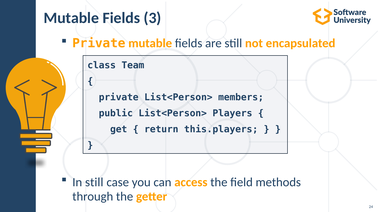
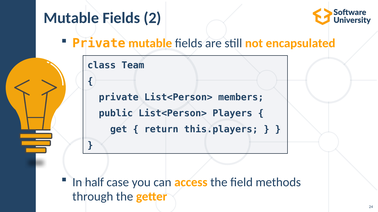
3: 3 -> 2
In still: still -> half
